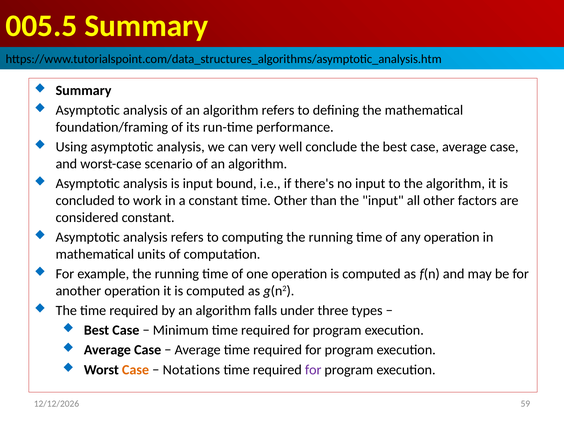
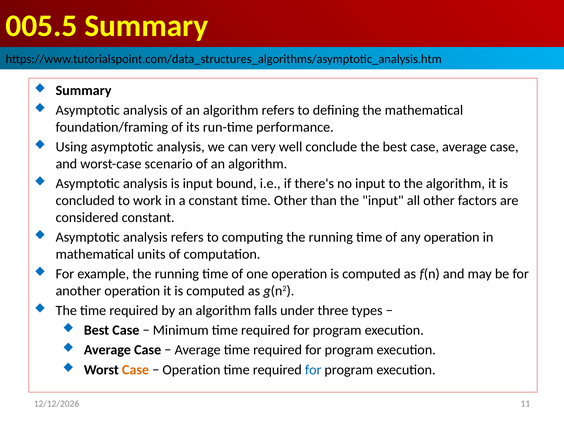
Notations at (191, 370): Notations -> Operation
for at (313, 370) colour: purple -> blue
59: 59 -> 11
